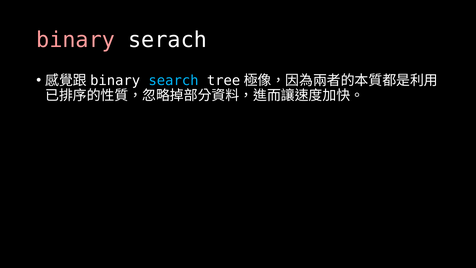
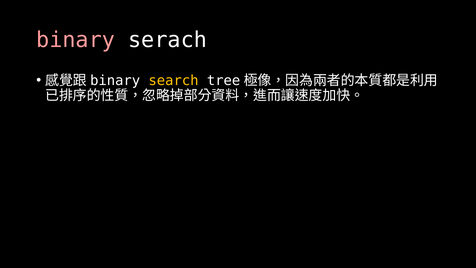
search colour: light blue -> yellow
